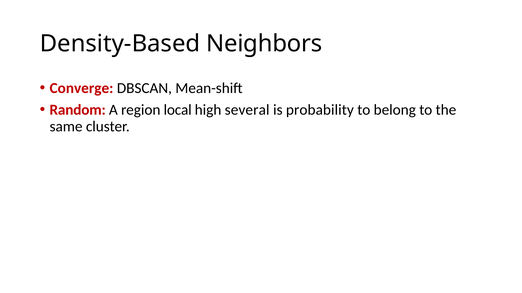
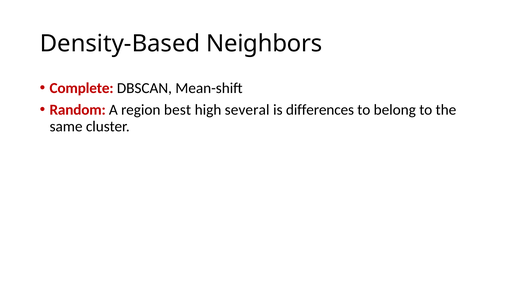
Converge: Converge -> Complete
local: local -> best
probability: probability -> differences
